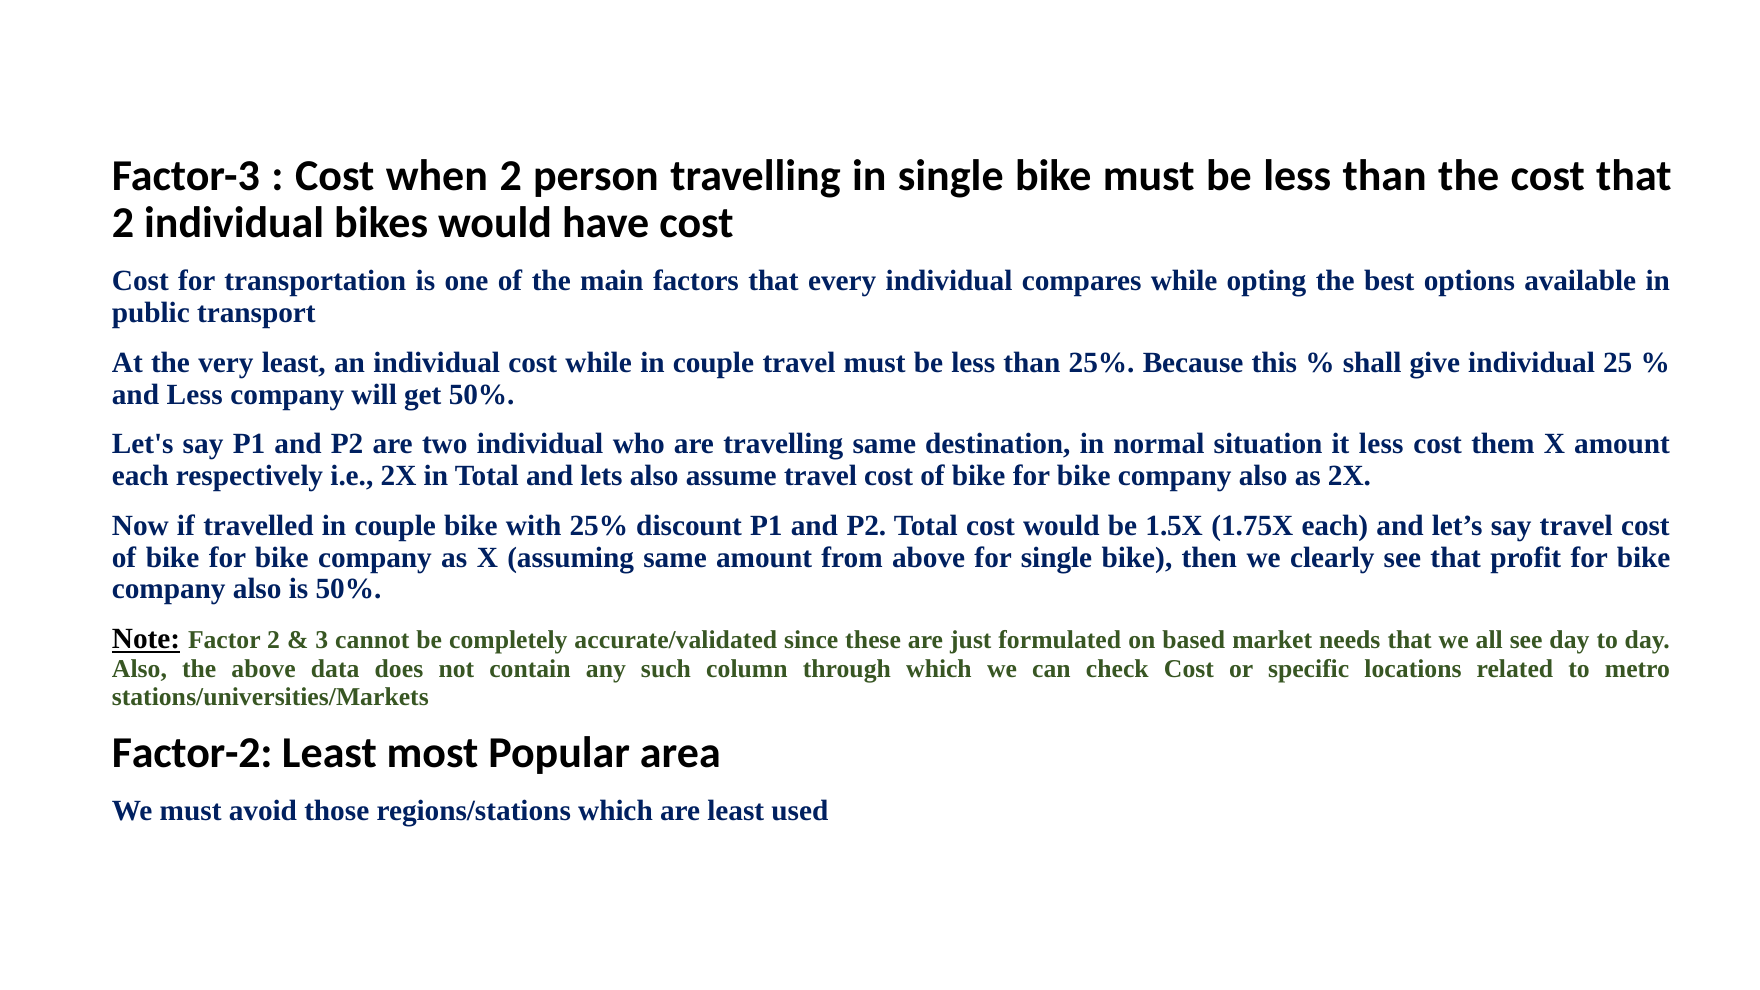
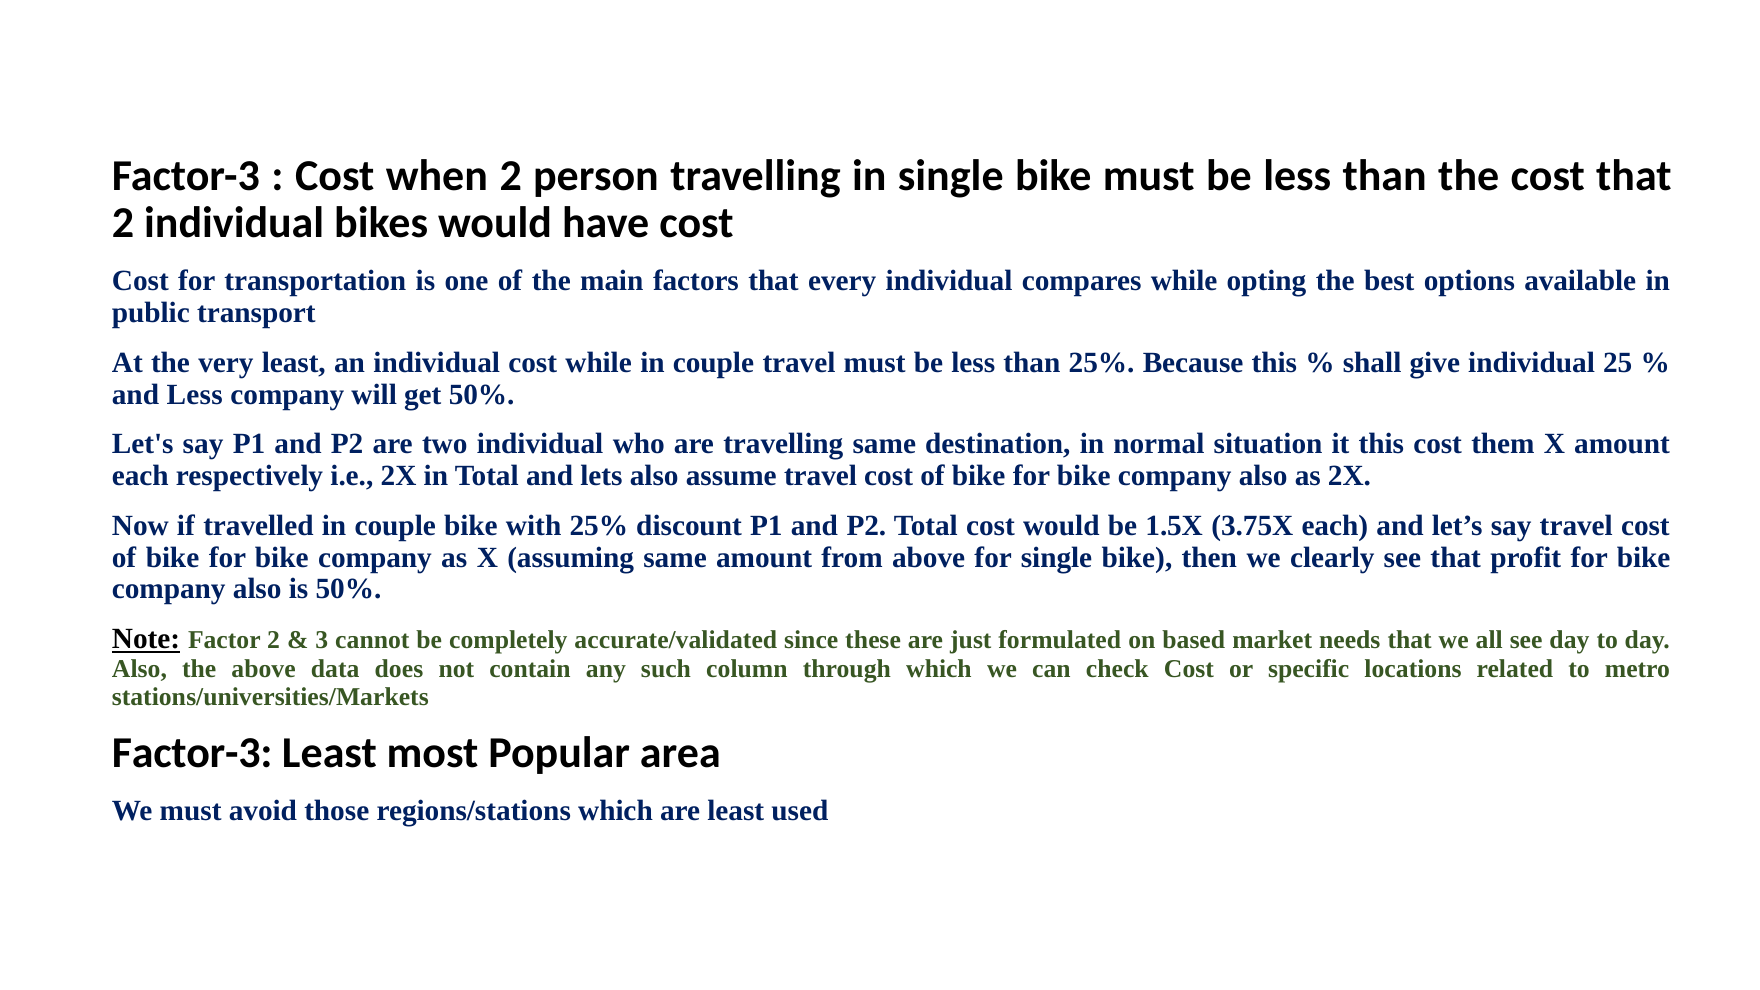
it less: less -> this
1.75X: 1.75X -> 3.75X
Factor-2 at (192, 753): Factor-2 -> Factor-3
